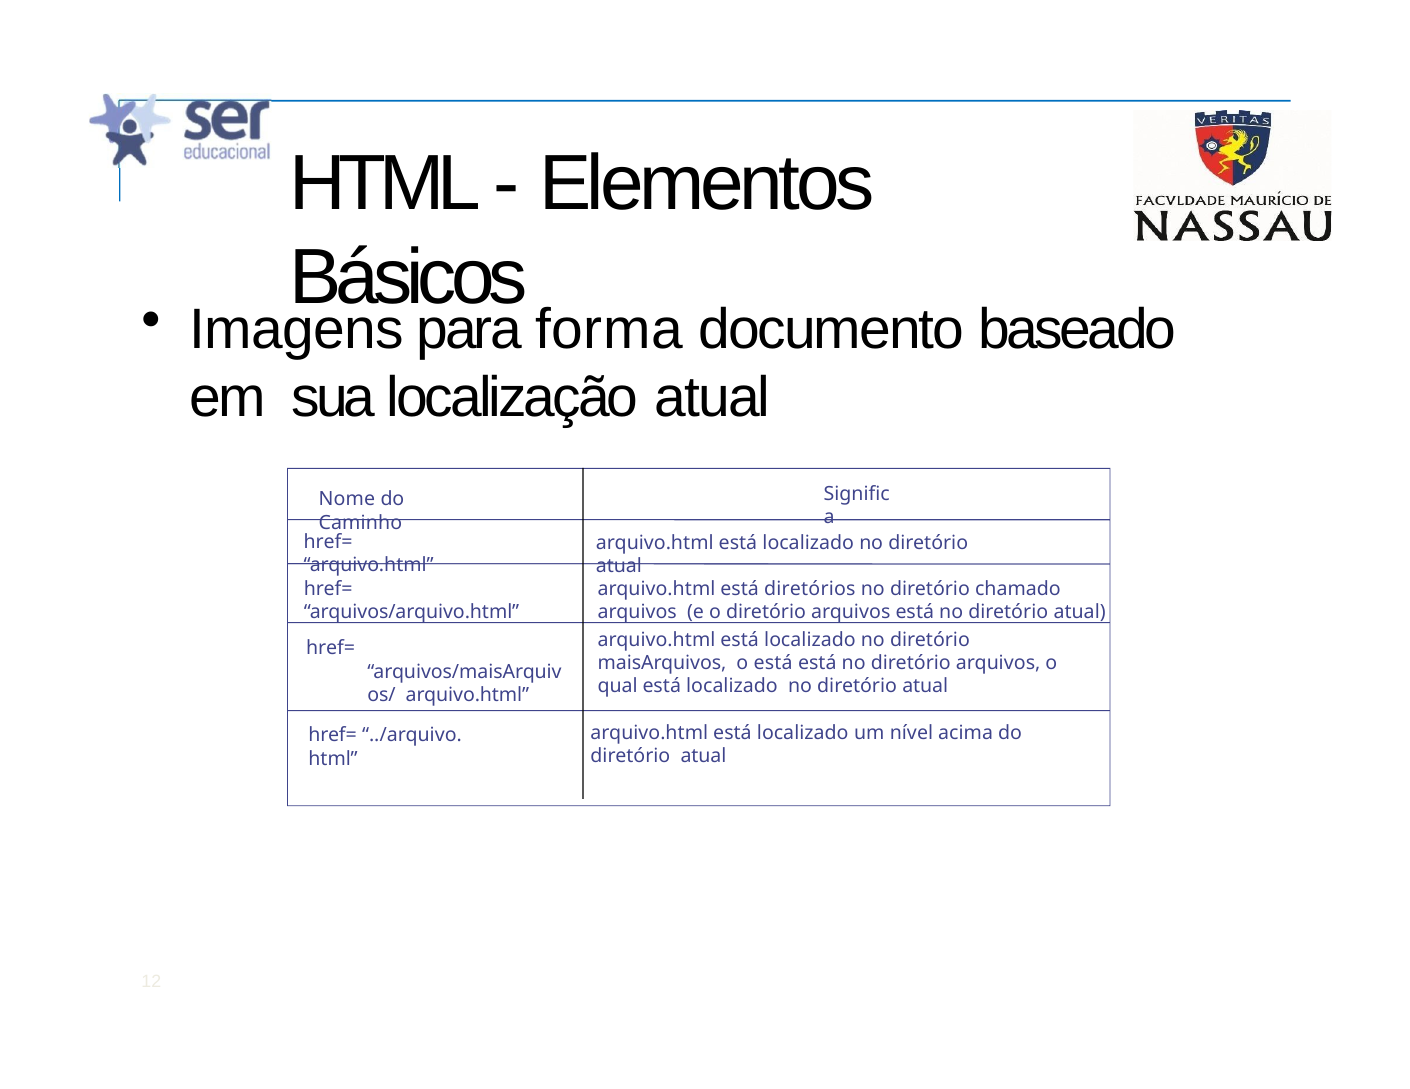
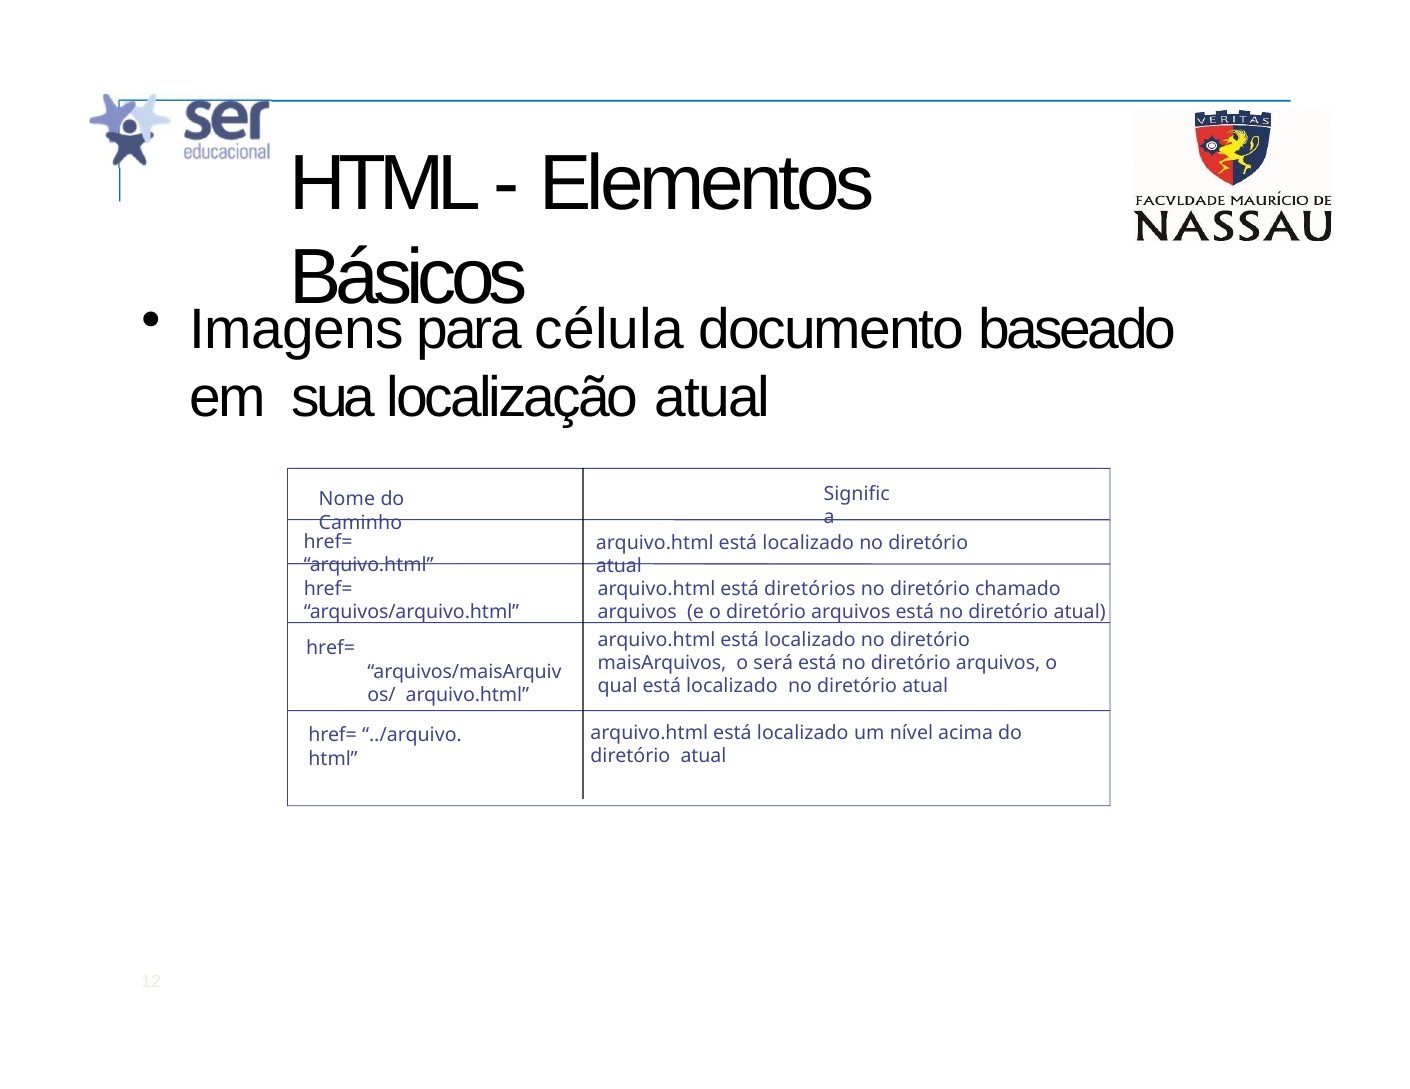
forma: forma -> célula
o está: está -> será
